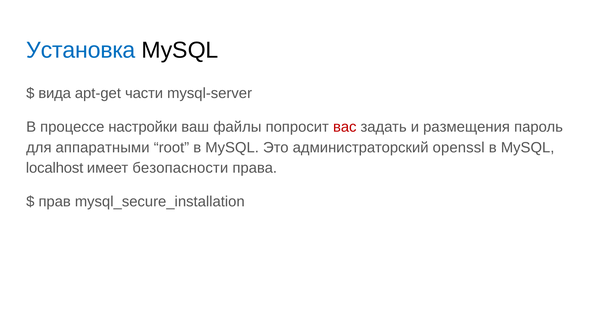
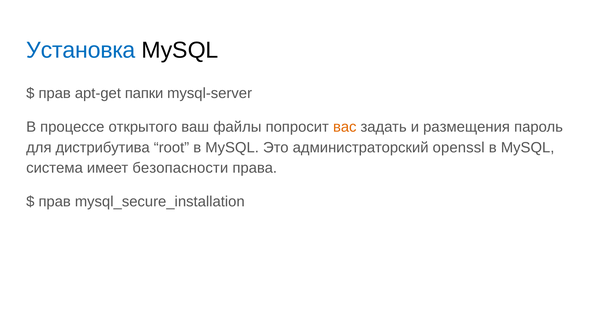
вида at (55, 93): вида -> прав
части: части -> папки
настройки: настройки -> открытого
вас colour: red -> orange
аппаратными: аппаратными -> дистрибутива
localhost: localhost -> система
